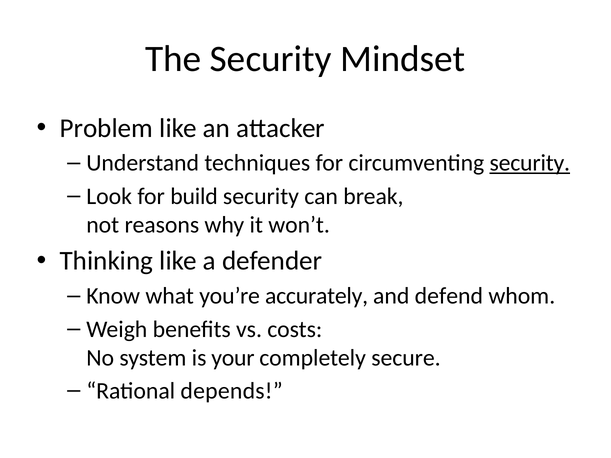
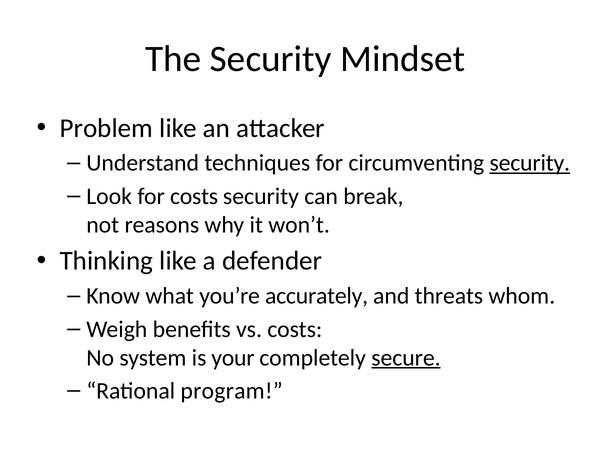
for build: build -> costs
defend: defend -> threats
secure underline: none -> present
depends: depends -> program
